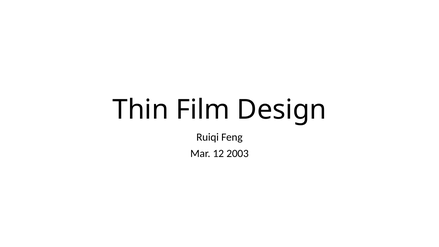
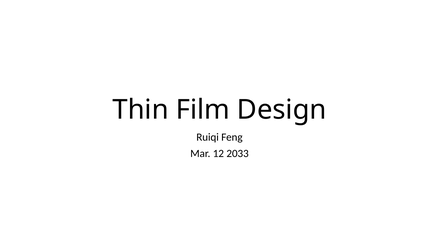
2003: 2003 -> 2033
